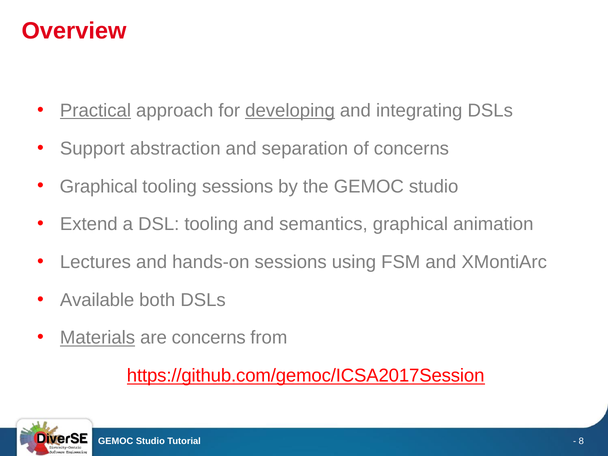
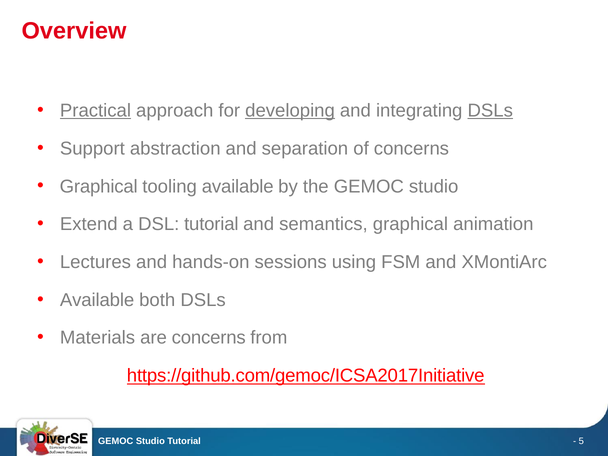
DSLs at (490, 111) underline: none -> present
tooling sessions: sessions -> available
DSL tooling: tooling -> tutorial
Materials underline: present -> none
https://github.com/gemoc/ICSA2017Session: https://github.com/gemoc/ICSA2017Session -> https://github.com/gemoc/ICSA2017Initiative
8: 8 -> 5
